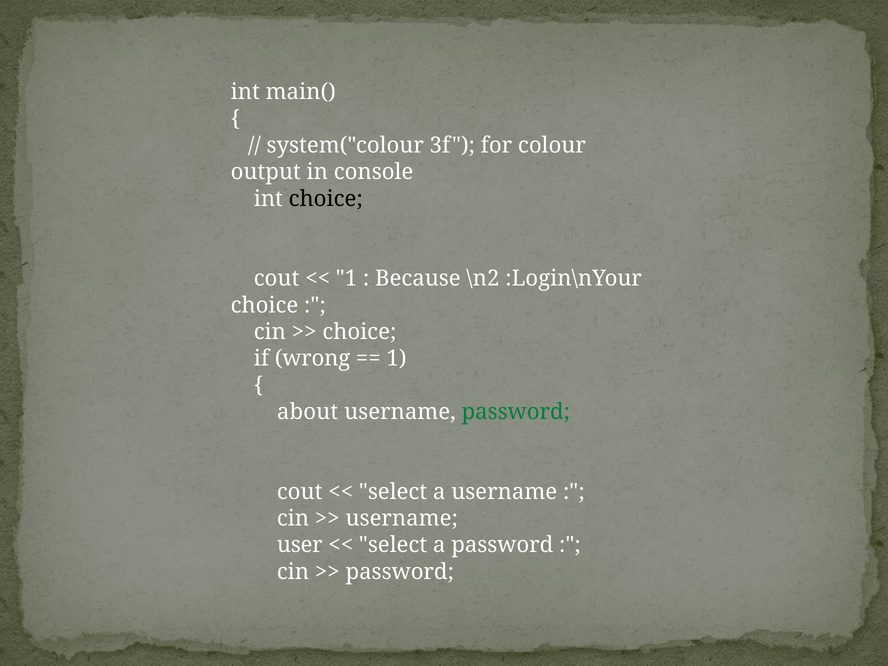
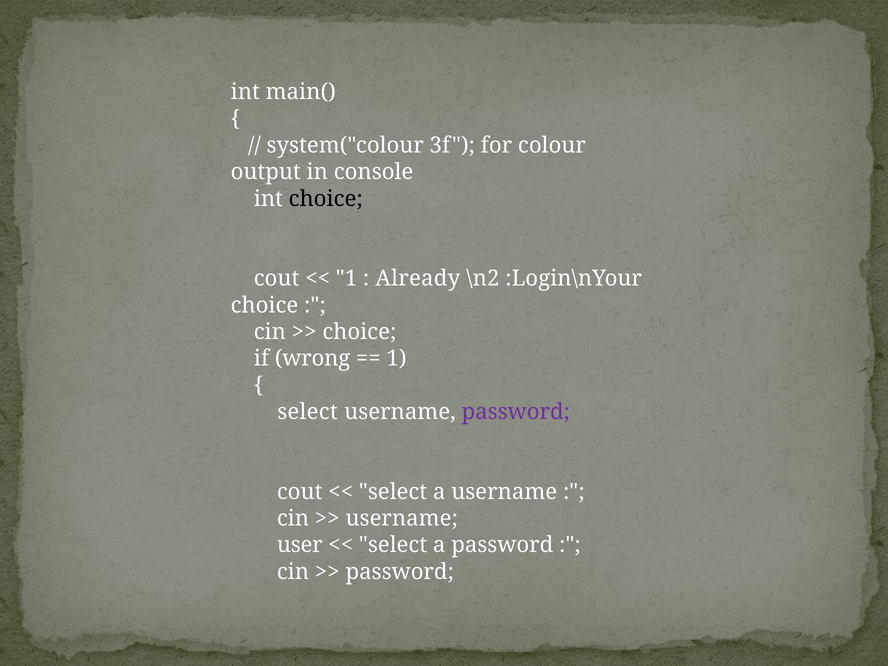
Because: Because -> Already
about at (308, 412): about -> select
password at (516, 412) colour: green -> purple
